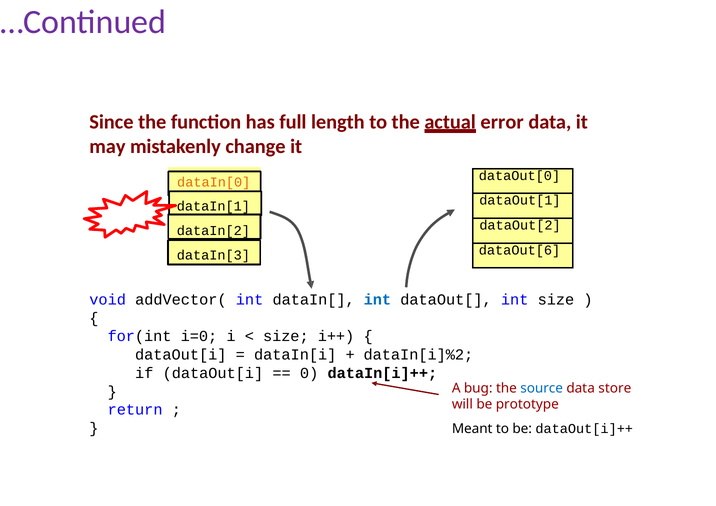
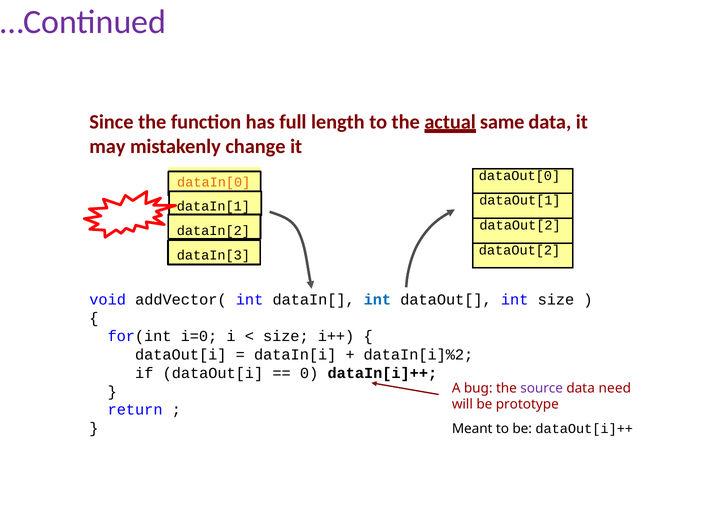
error: error -> same
dataOut[6 at (520, 250): dataOut[6 -> dataOut[2
source colour: blue -> purple
store: store -> need
